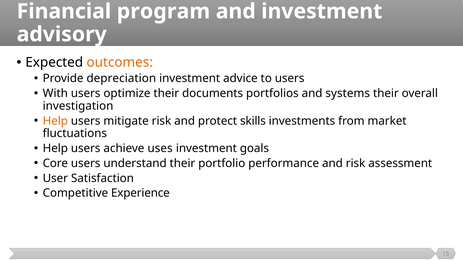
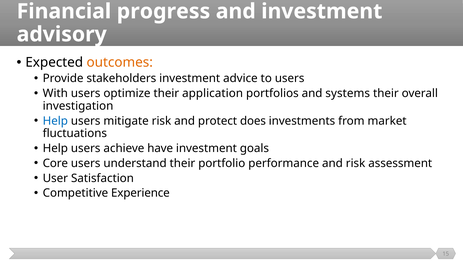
program: program -> progress
depreciation: depreciation -> stakeholders
documents: documents -> application
Help at (55, 121) colour: orange -> blue
skills: skills -> does
uses: uses -> have
